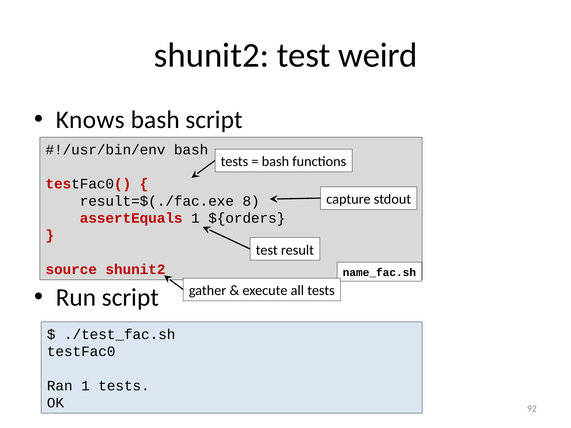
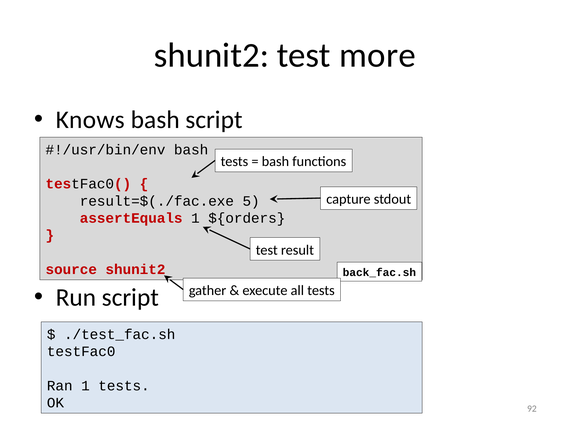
weird: weird -> more
8: 8 -> 5
name_fac.sh: name_fac.sh -> back_fac.sh
